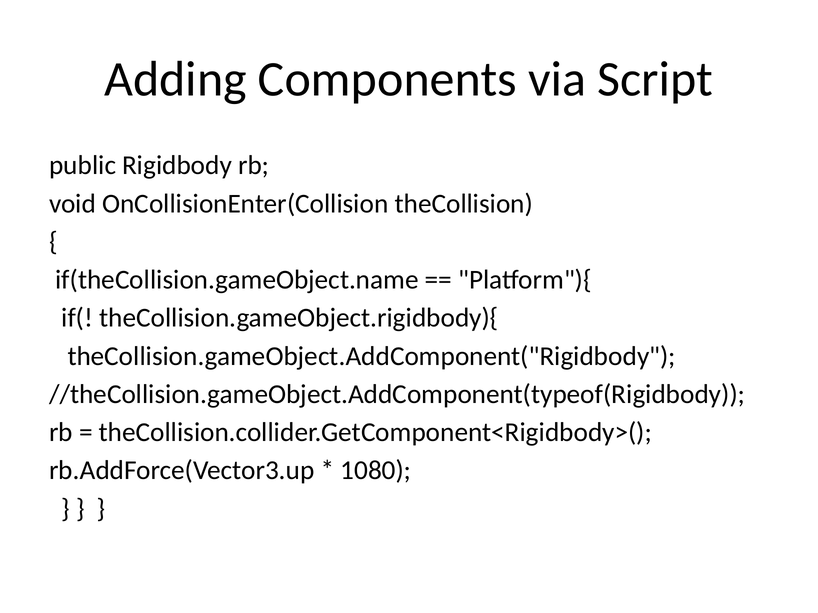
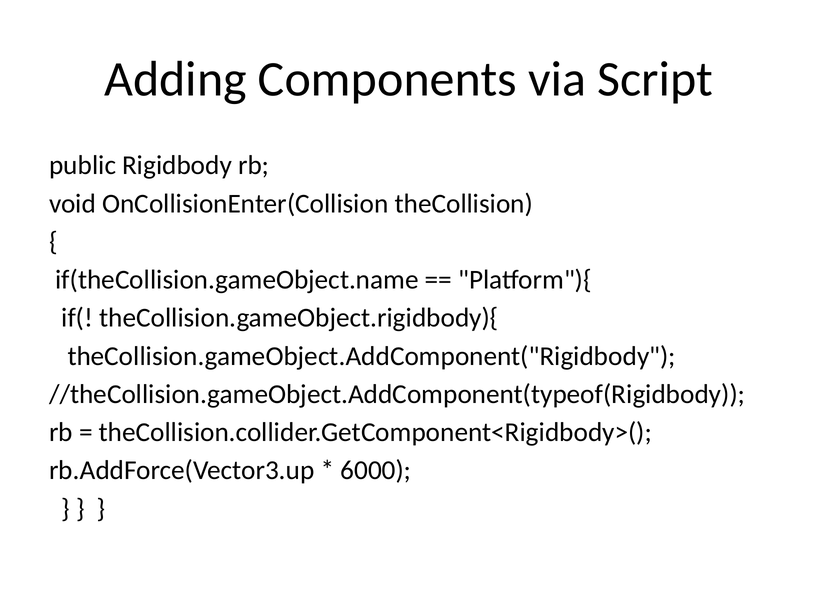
1080: 1080 -> 6000
